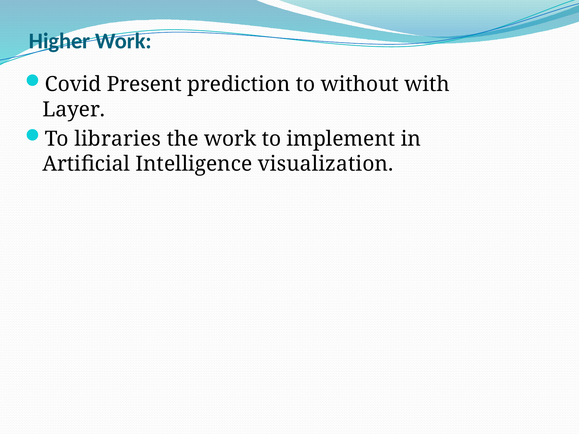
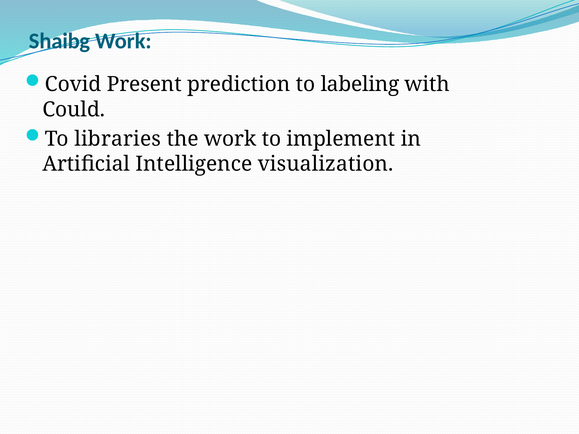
Higher: Higher -> Shaibg
without: without -> labeling
Layer: Layer -> Could
